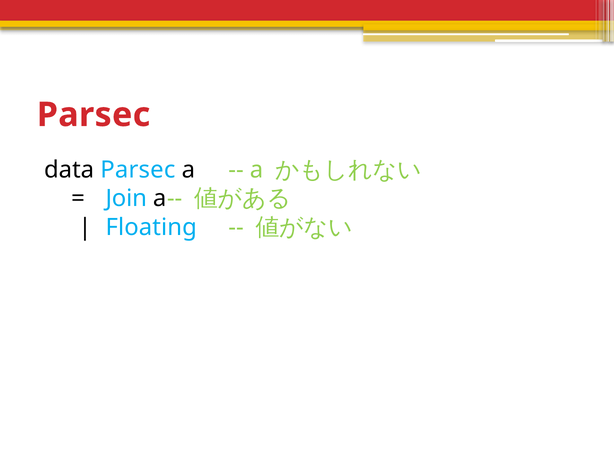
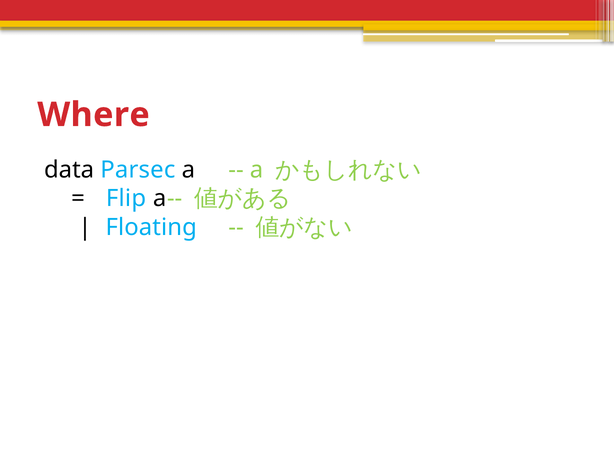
Parsec at (94, 115): Parsec -> Where
Join: Join -> Flip
